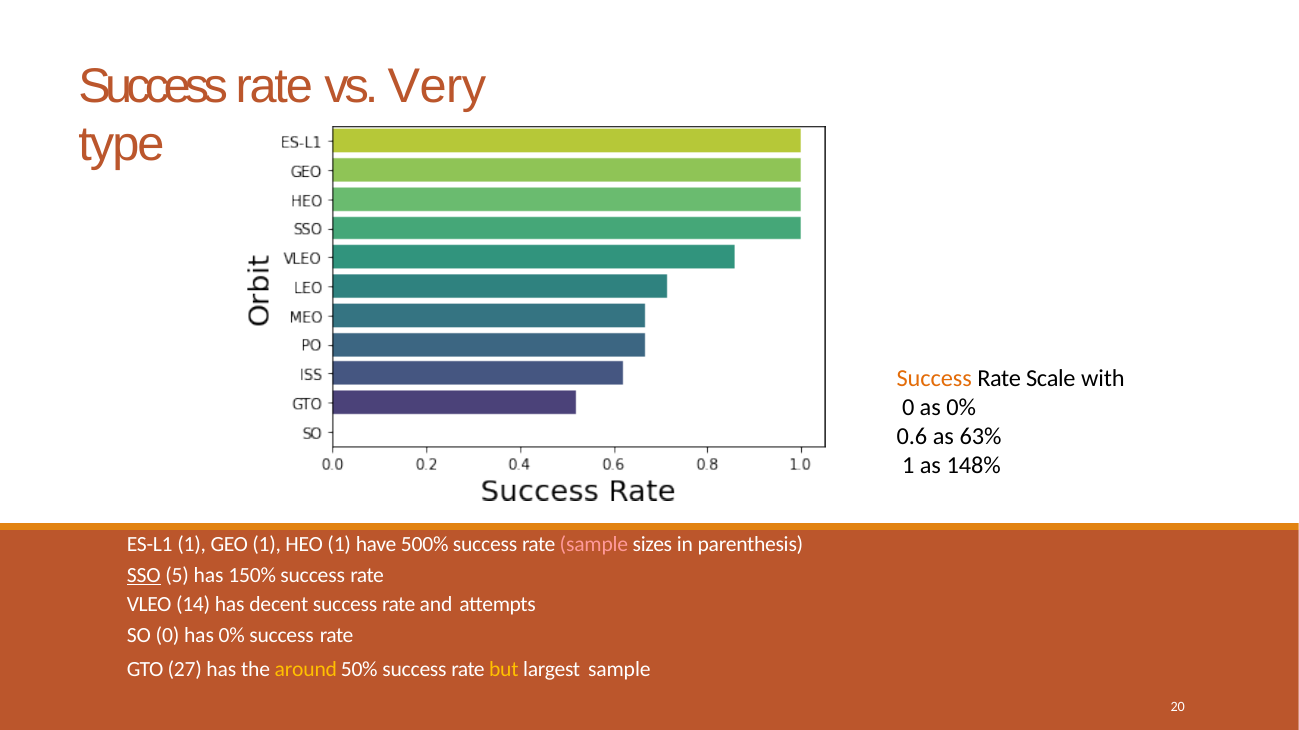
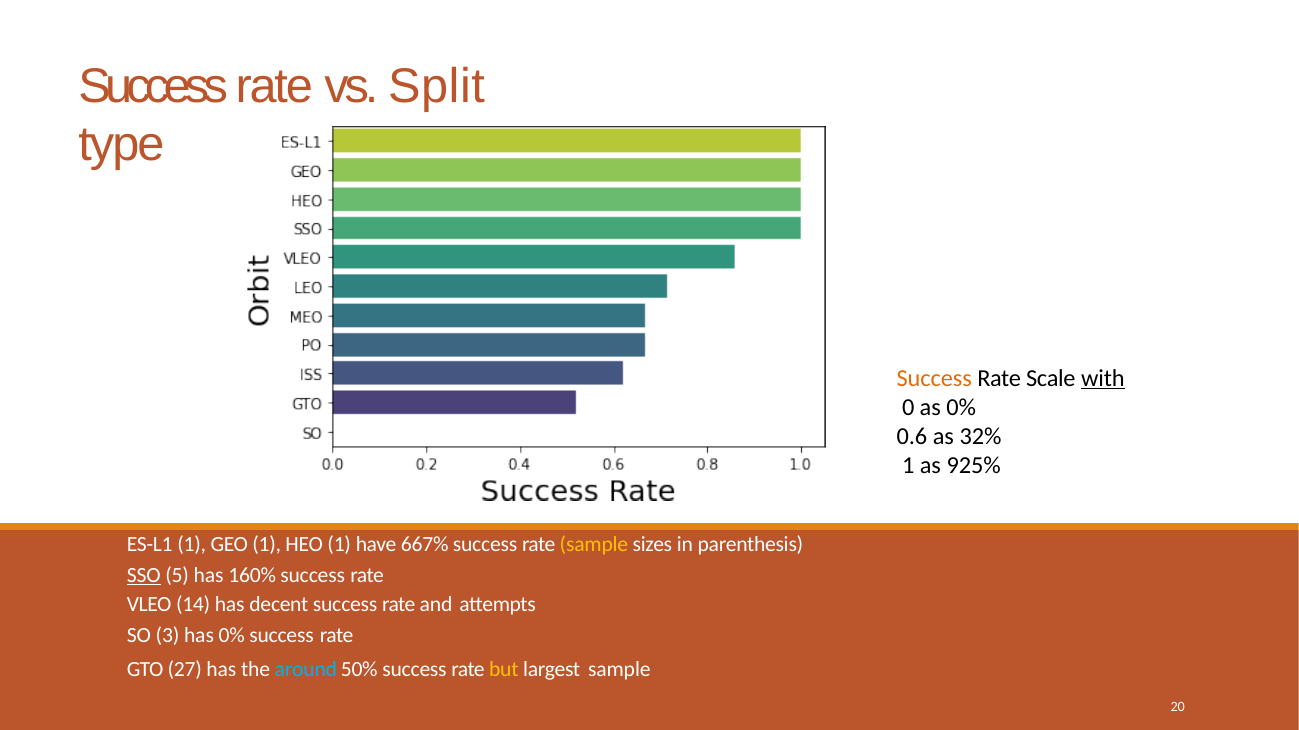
Very: Very -> Split
with underline: none -> present
63%: 63% -> 32%
148%: 148% -> 925%
500%: 500% -> 667%
sample at (594, 545) colour: pink -> yellow
150%: 150% -> 160%
SO 0: 0 -> 3
around colour: yellow -> light blue
